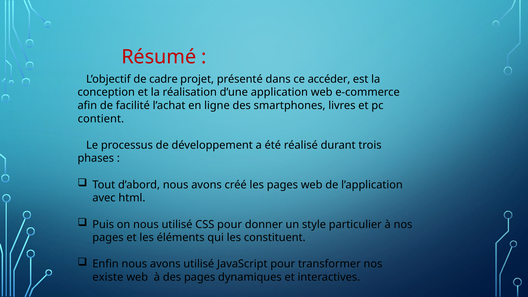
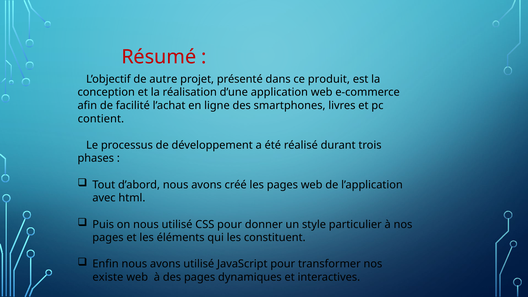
cadre: cadre -> autre
accéder: accéder -> produit
